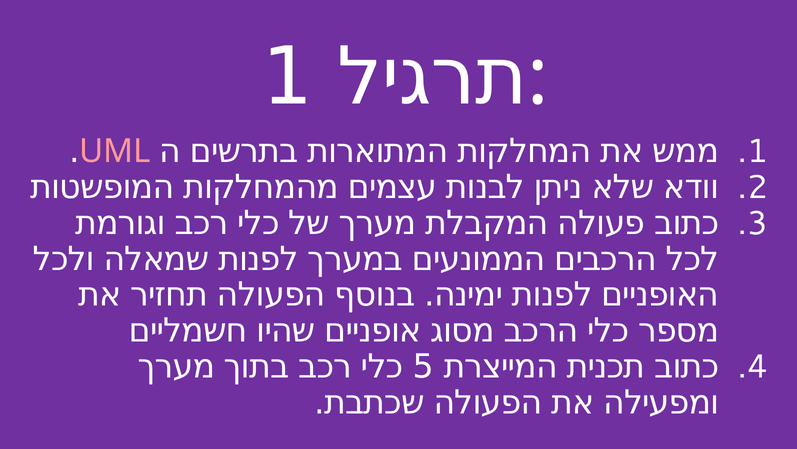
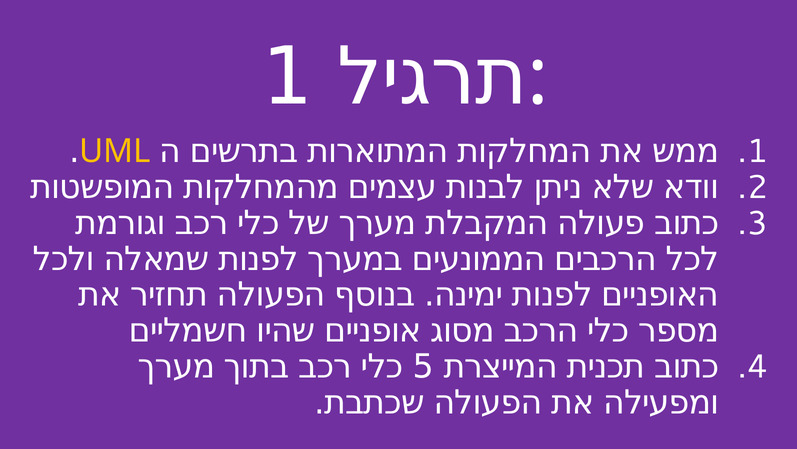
UML colour: pink -> yellow
